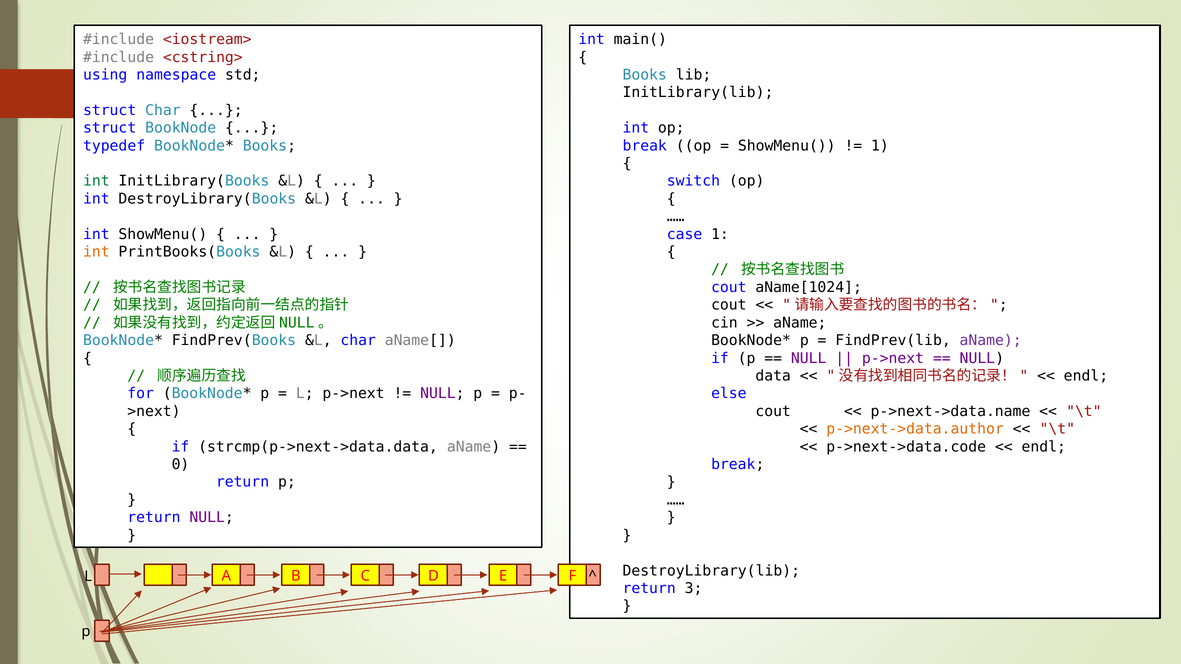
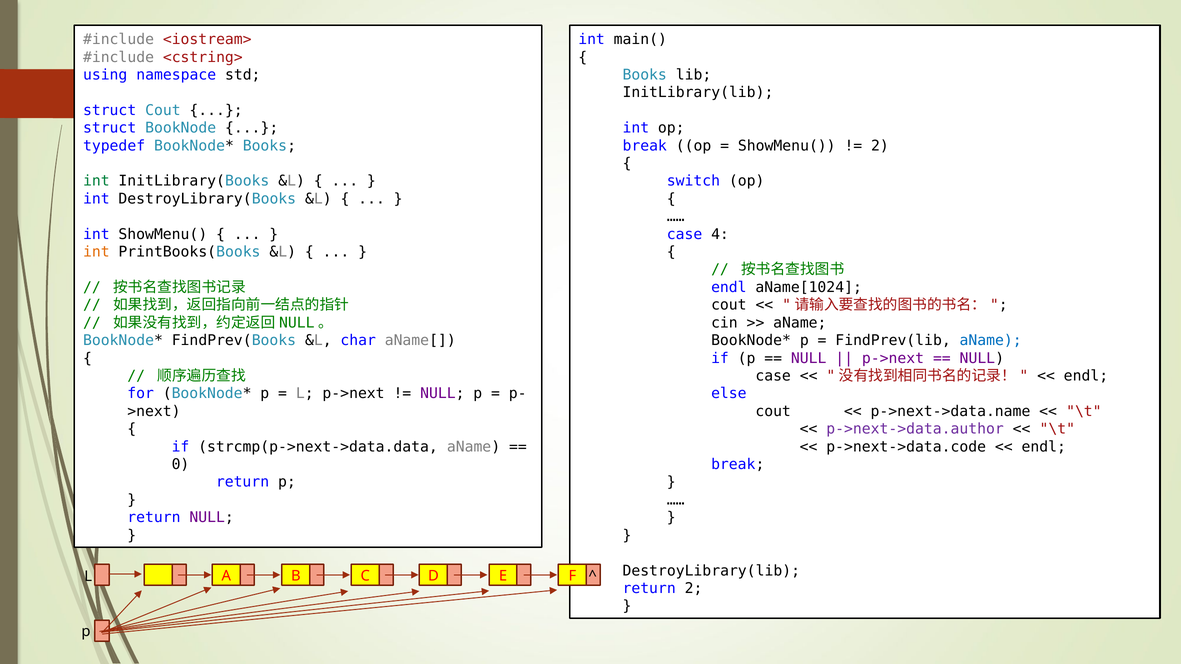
struct Char: Char -> Cout
1 at (880, 146): 1 -> 2
case 1: 1 -> 4
cout at (729, 287): cout -> endl
aName at (991, 341) colour: purple -> blue
data at (773, 376): data -> case
p->next->data.author colour: orange -> purple
return 3: 3 -> 2
